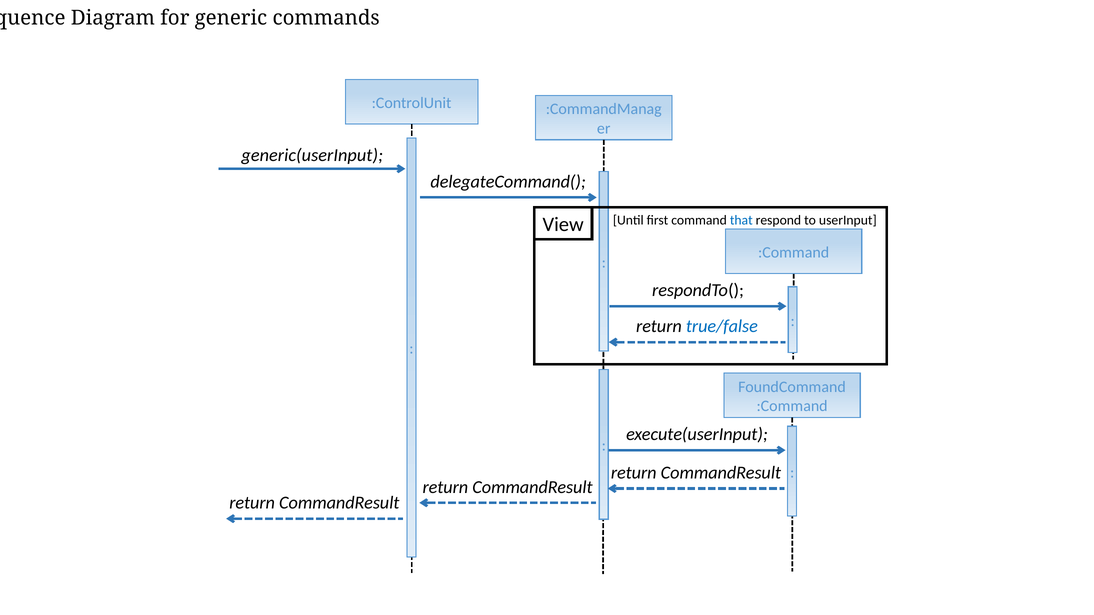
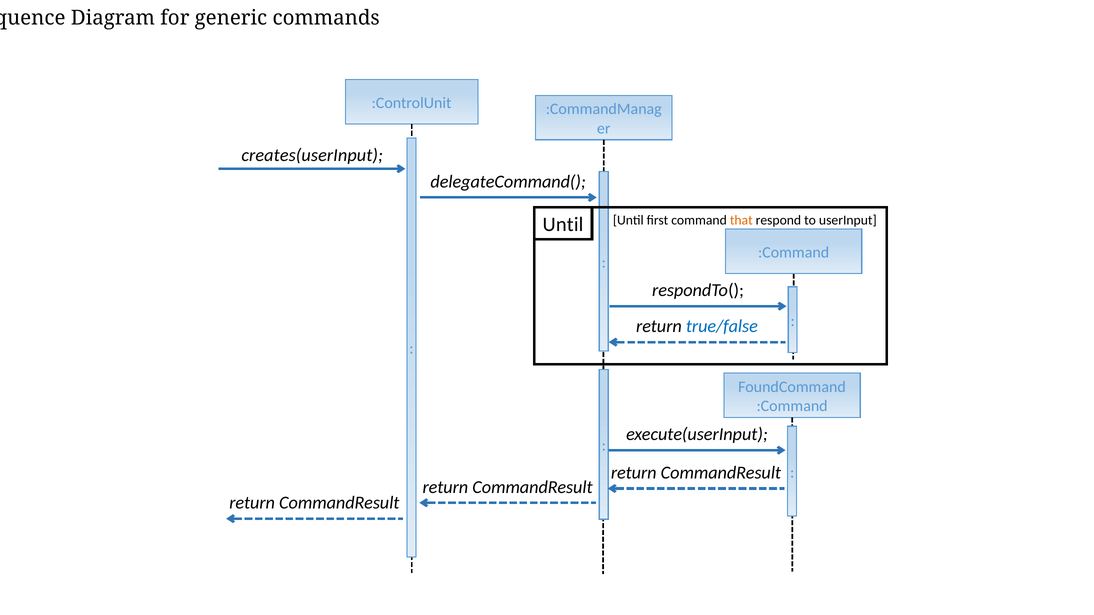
generic(userInput: generic(userInput -> creates(userInput
that colour: blue -> orange
View at (563, 225): View -> Until
